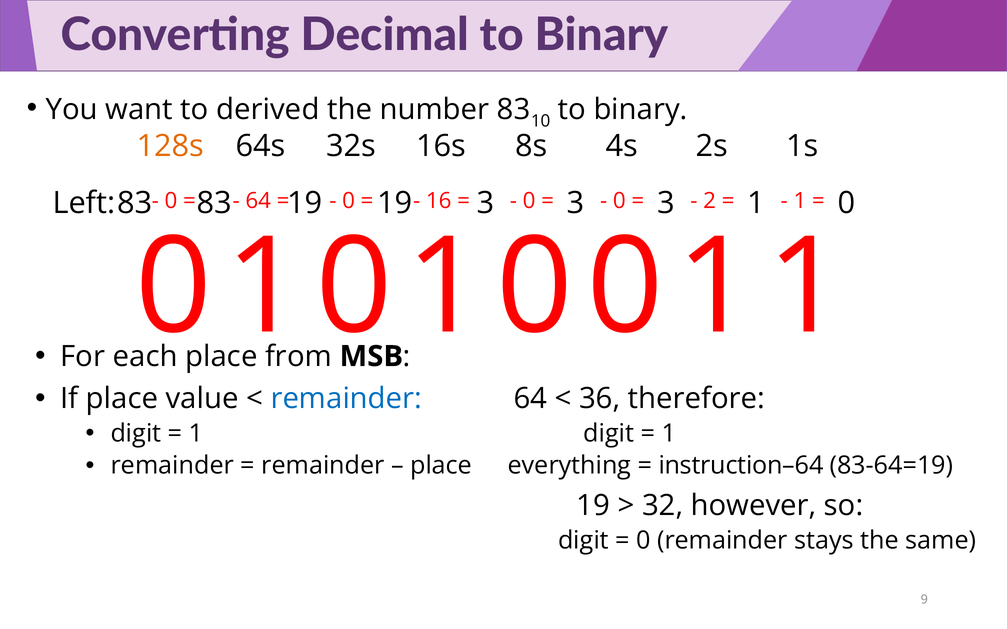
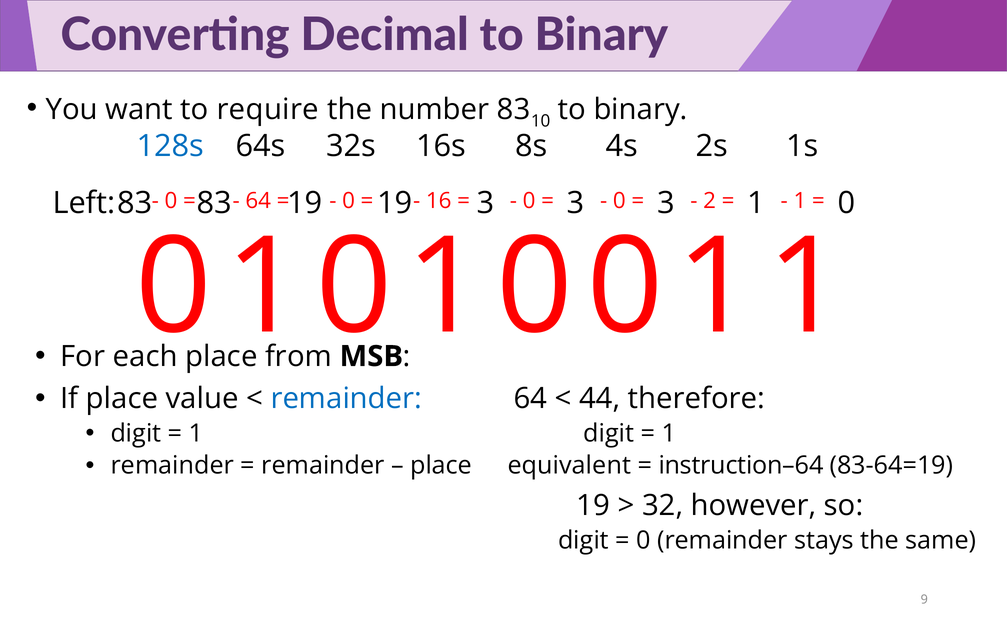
derived: derived -> require
128s colour: orange -> blue
36: 36 -> 44
everything: everything -> equivalent
